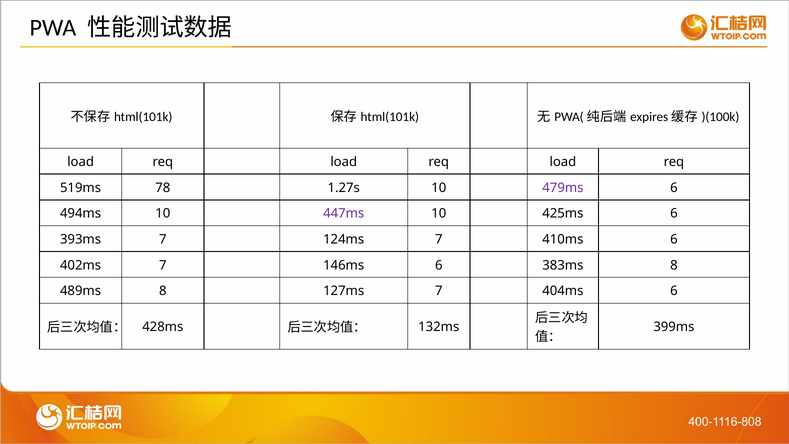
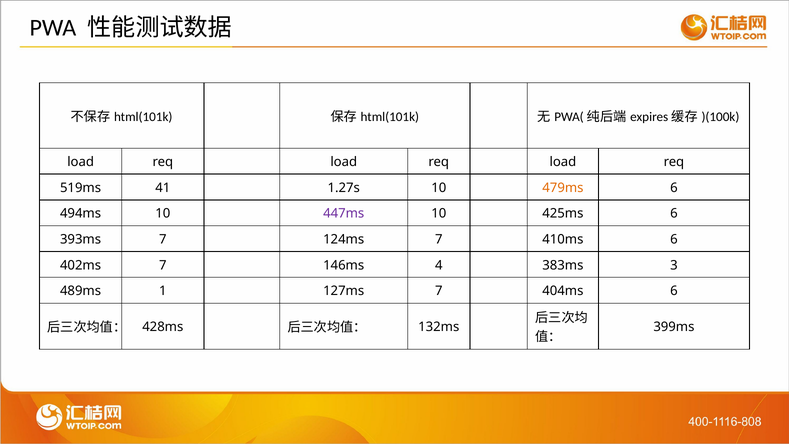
78: 78 -> 41
479ms colour: purple -> orange
146ms 6: 6 -> 4
383ms 8: 8 -> 3
489ms 8: 8 -> 1
